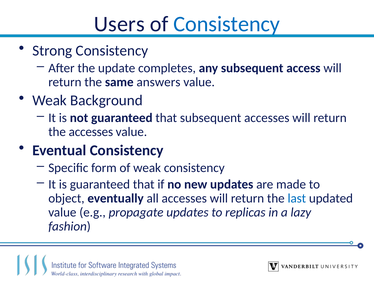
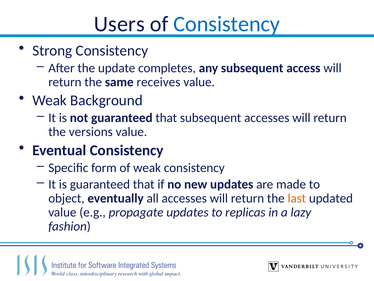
answers: answers -> receives
the accesses: accesses -> versions
last colour: blue -> orange
